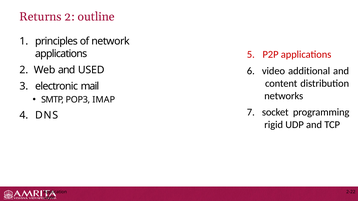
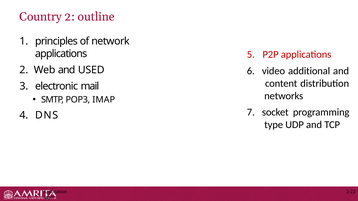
Returns: Returns -> Country
rigid: rigid -> type
